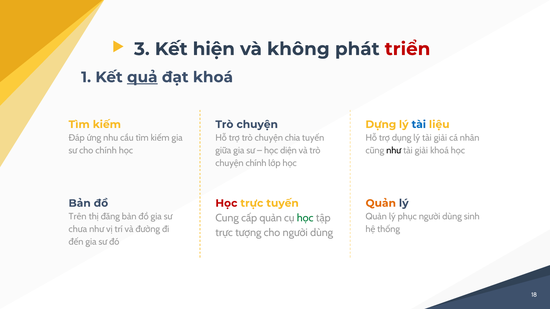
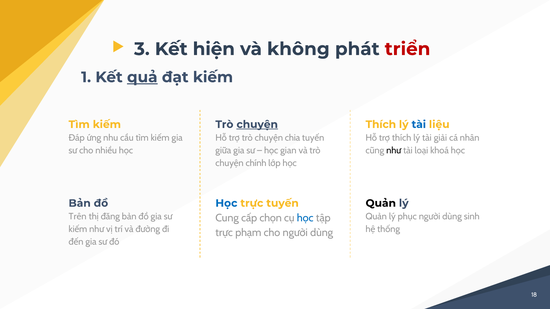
đạt khoá: khoá -> kiếm
chuyện at (257, 125) underline: none -> present
Dựng at (381, 125): Dựng -> Thích
trợ dụng: dụng -> thích
cho chính: chính -> nhiều
diện: diện -> gian
giải at (421, 151): giải -> loại
Học at (226, 203) colour: red -> blue
Quản at (381, 203) colour: orange -> black
cấp quản: quản -> chọn
học at (305, 218) colour: green -> blue
chưa at (78, 230): chưa -> kiếm
tượng: tượng -> phạm
